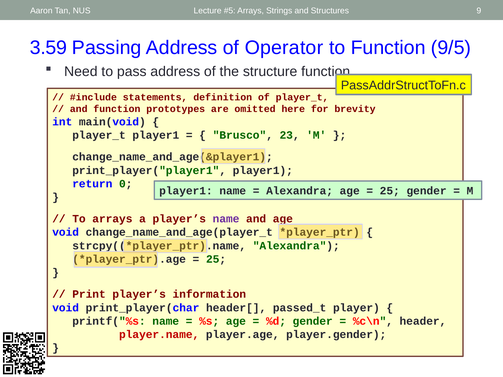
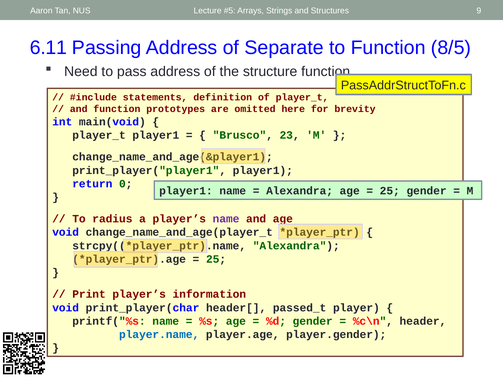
3.59: 3.59 -> 6.11
Operator: Operator -> Separate
9/5: 9/5 -> 8/5
To arrays: arrays -> radius
player.name colour: red -> blue
